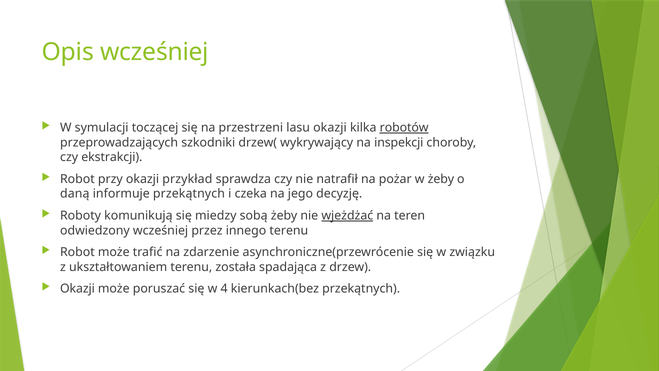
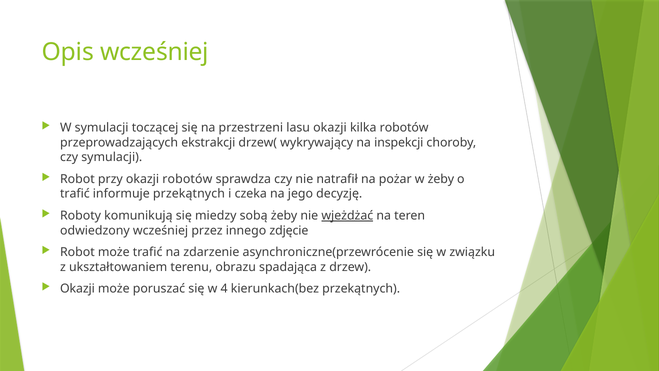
robotów at (404, 128) underline: present -> none
szkodniki: szkodniki -> ekstrakcji
czy ekstrakcji: ekstrakcji -> symulacji
okazji przykład: przykład -> robotów
daną at (75, 194): daną -> trafić
innego terenu: terenu -> zdjęcie
została: została -> obrazu
